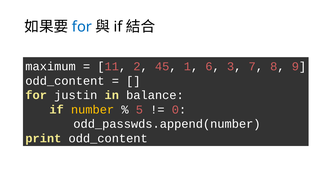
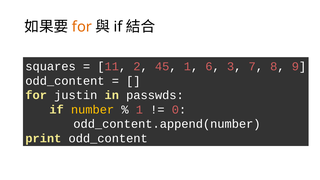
for at (82, 27) colour: blue -> orange
maximum: maximum -> squares
balance: balance -> passwds
5 at (139, 110): 5 -> 1
odd_passwds.append(number: odd_passwds.append(number -> odd_content.append(number
